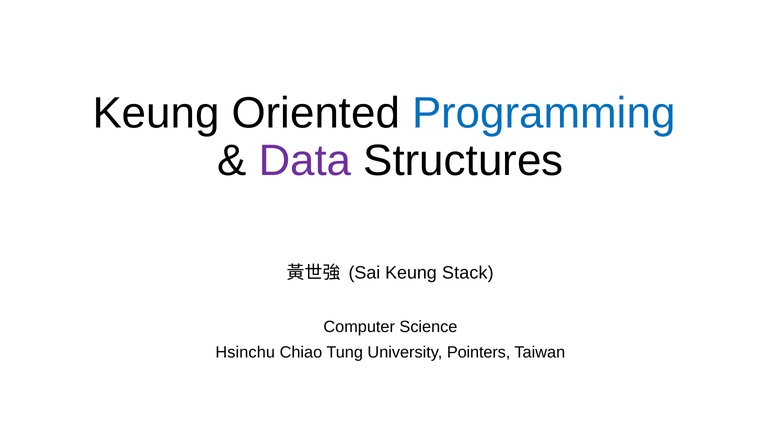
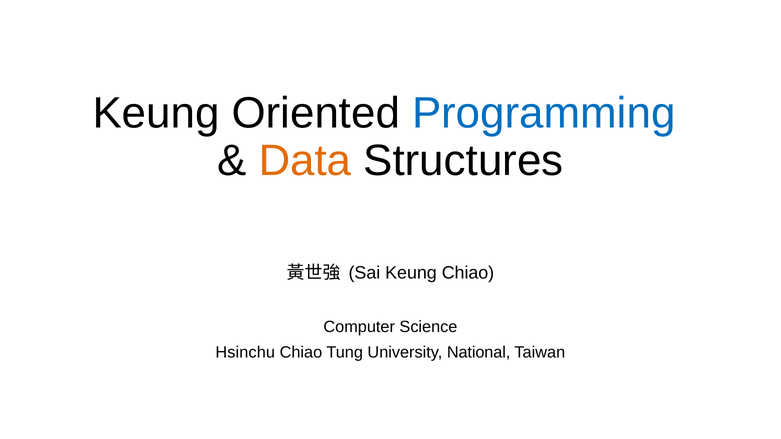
Data colour: purple -> orange
Keung Stack: Stack -> Chiao
Pointers: Pointers -> National
